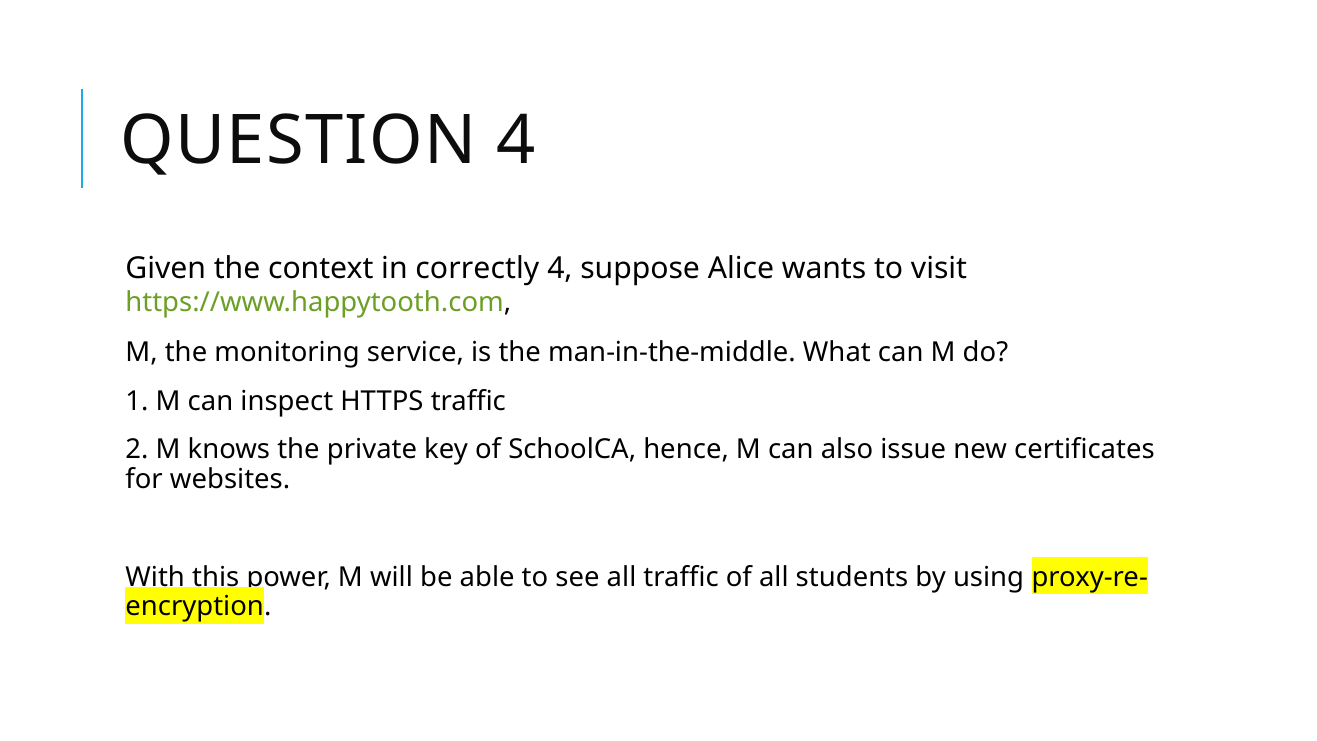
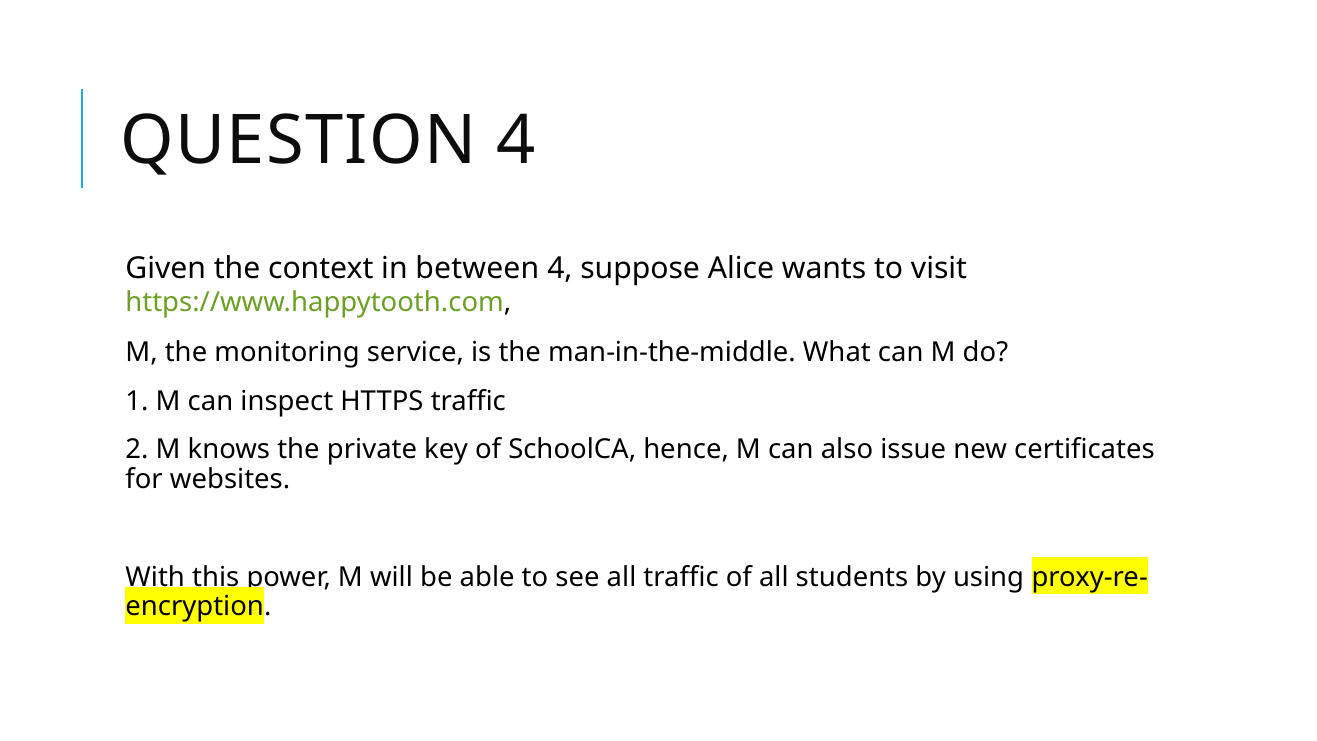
correctly: correctly -> between
